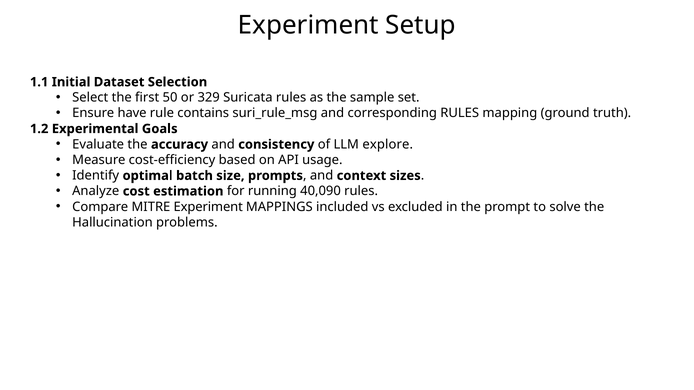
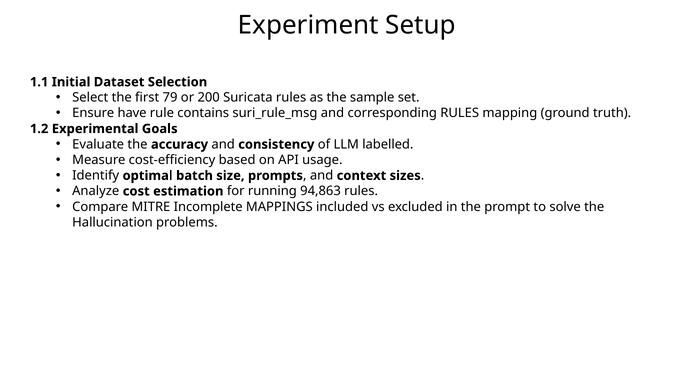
50: 50 -> 79
329: 329 -> 200
explore: explore -> labelled
40,090: 40,090 -> 94,863
MITRE Experiment: Experiment -> Incomplete
